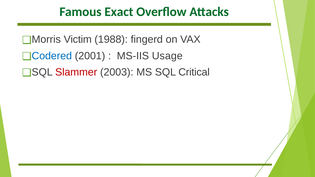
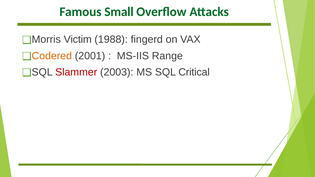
Exact: Exact -> Small
Codered colour: blue -> orange
Usage: Usage -> Range
